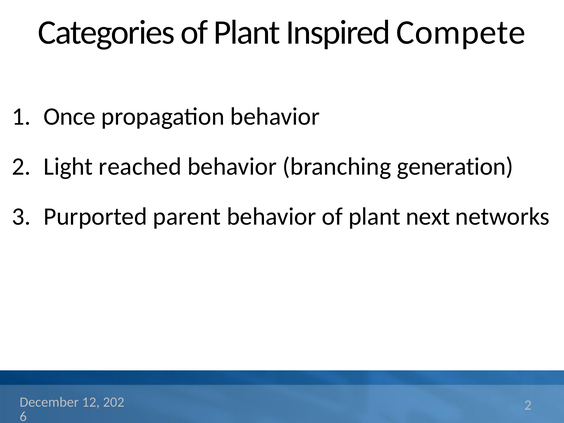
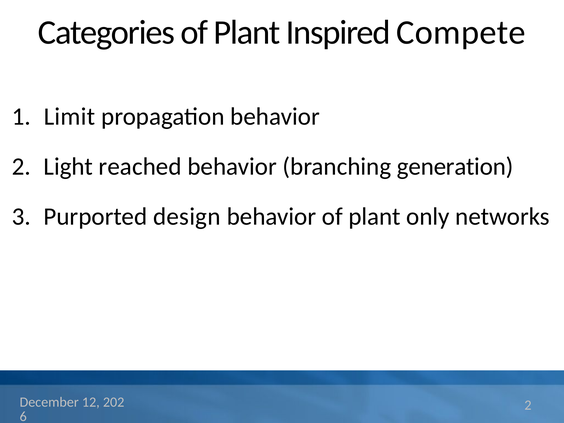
Once: Once -> Limit
parent: parent -> design
next: next -> only
